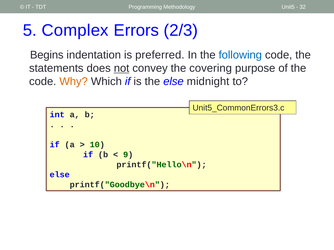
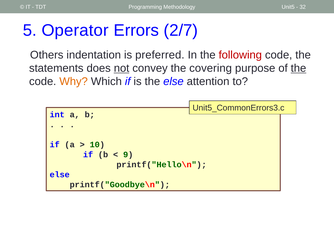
Complex: Complex -> Operator
2/3: 2/3 -> 2/7
Begins: Begins -> Others
following colour: blue -> red
the at (298, 68) underline: none -> present
midnight: midnight -> attention
